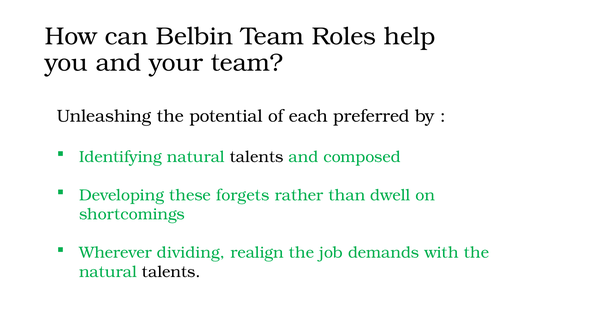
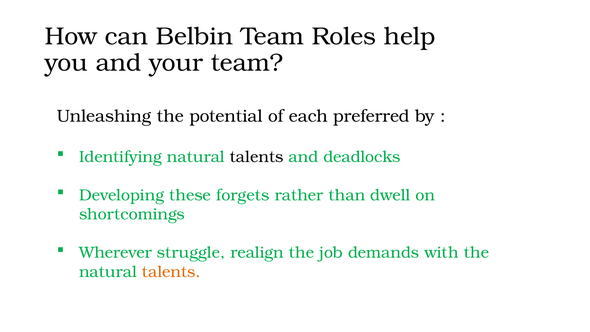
composed: composed -> deadlocks
dividing: dividing -> struggle
talents at (171, 272) colour: black -> orange
